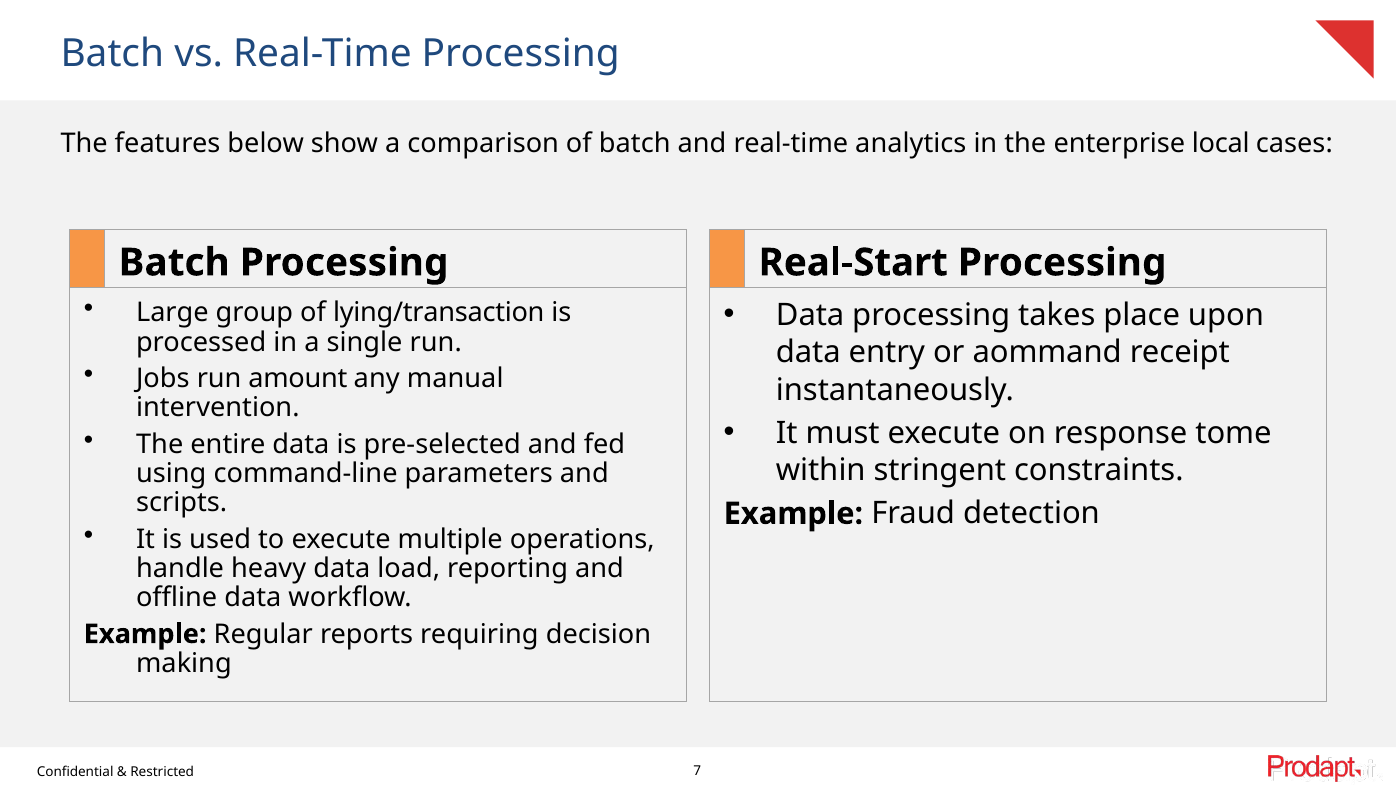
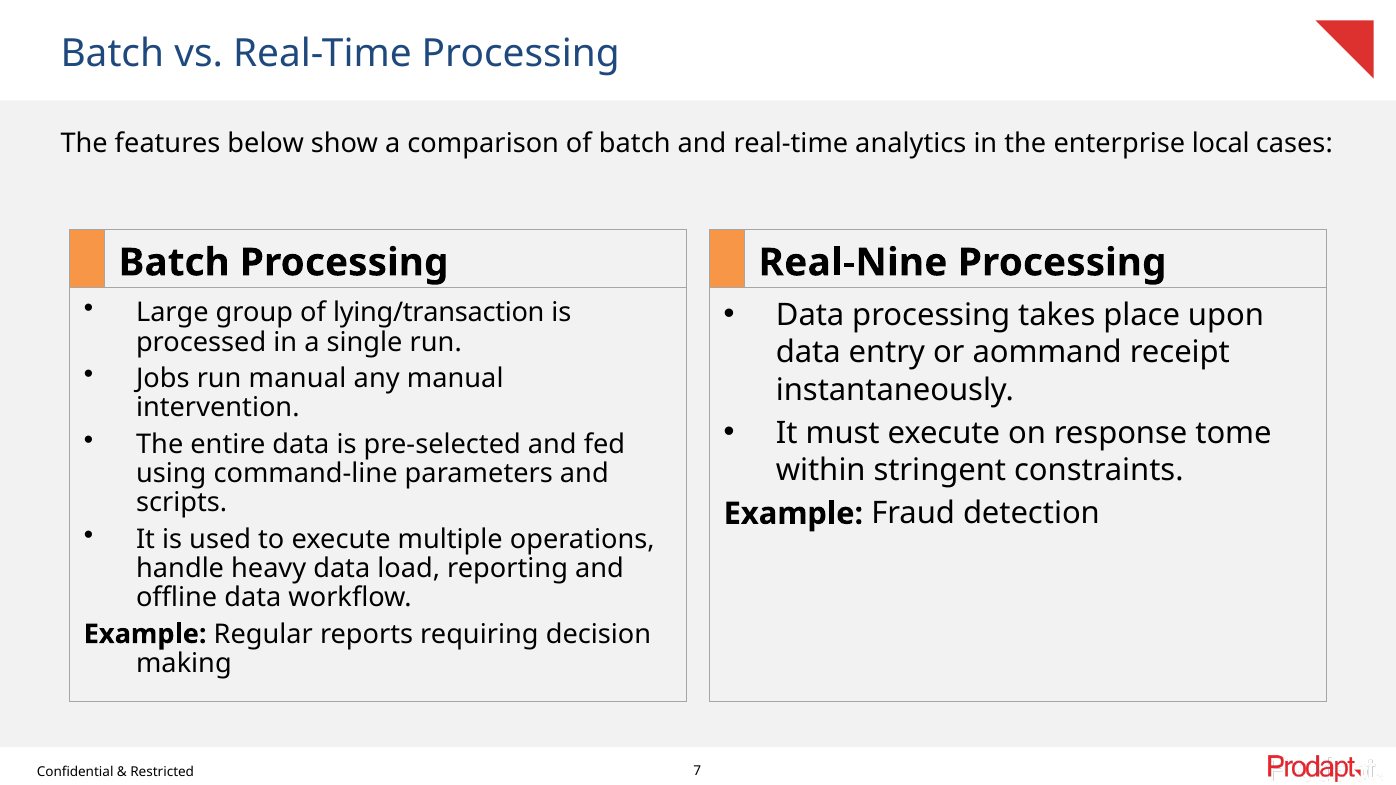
Real-Start: Real-Start -> Real-Nine
run amount: amount -> manual
